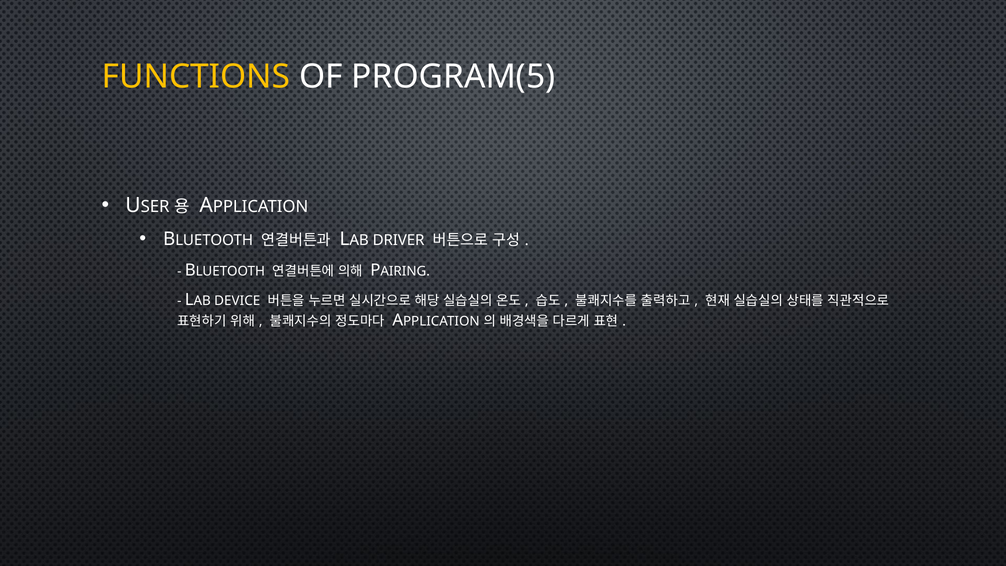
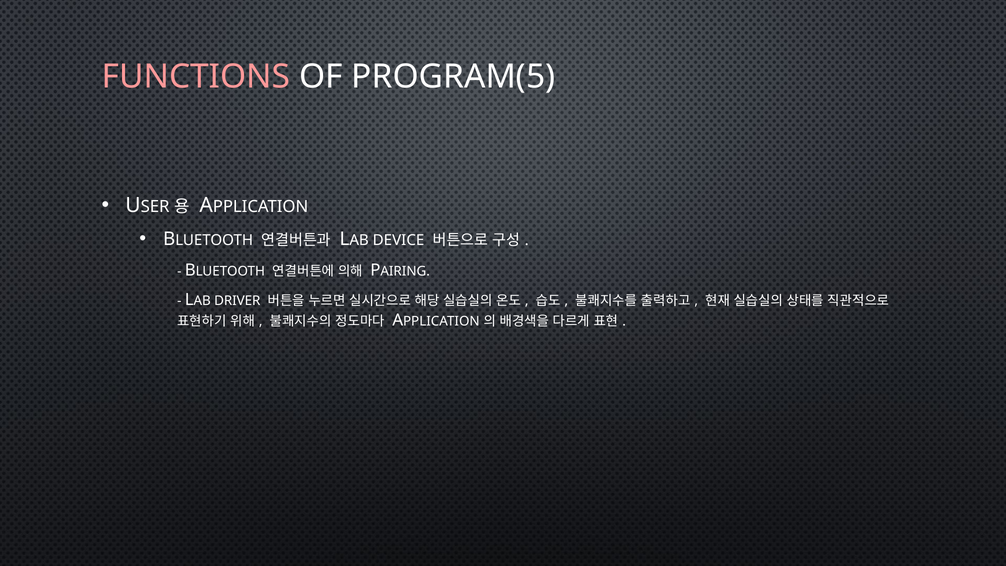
FUNCTIONS colour: yellow -> pink
DRIVER: DRIVER -> DEVICE
DEVICE: DEVICE -> DRIVER
